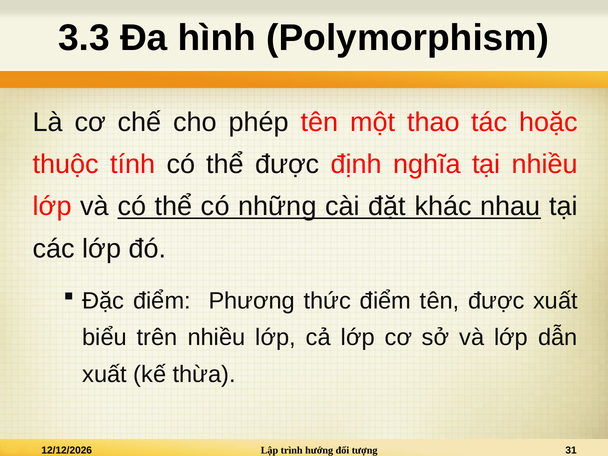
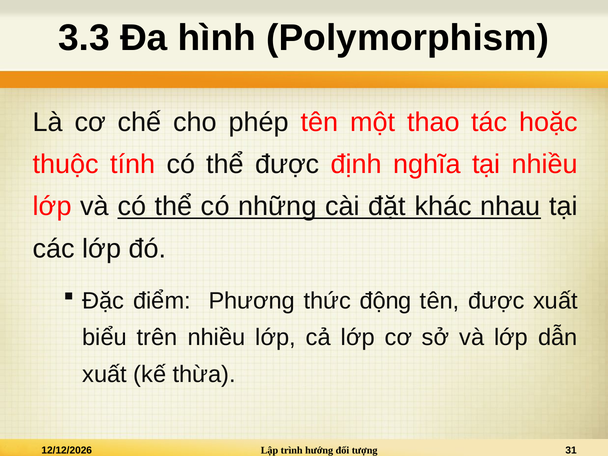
thức điểm: điểm -> động
